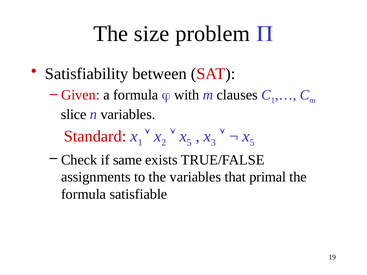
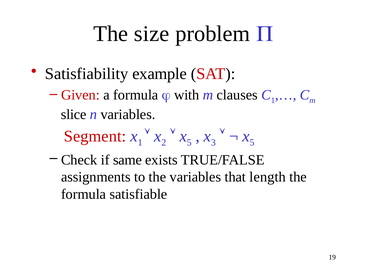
between: between -> example
Standard: Standard -> Segment
primal: primal -> length
